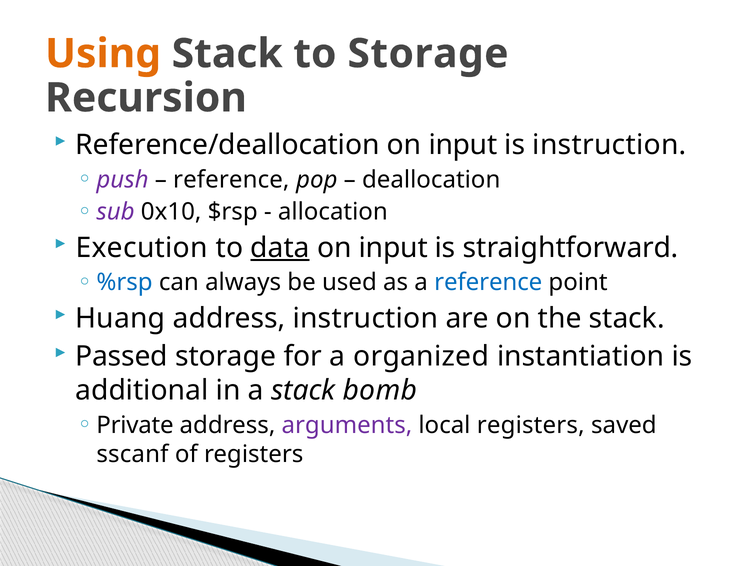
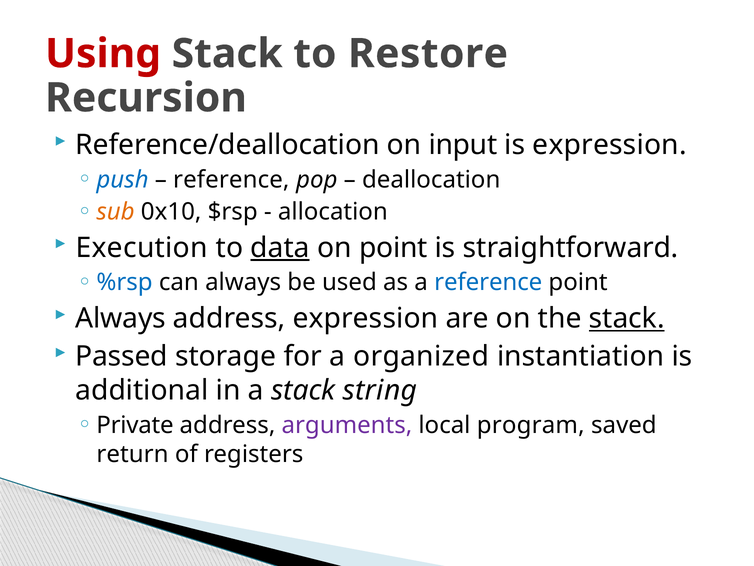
Using colour: orange -> red
to Storage: Storage -> Restore
is instruction: instruction -> expression
push colour: purple -> blue
sub colour: purple -> orange
input at (393, 248): input -> point
Huang at (120, 318): Huang -> Always
address instruction: instruction -> expression
stack at (627, 318) underline: none -> present
bomb: bomb -> string
local registers: registers -> program
sscanf: sscanf -> return
